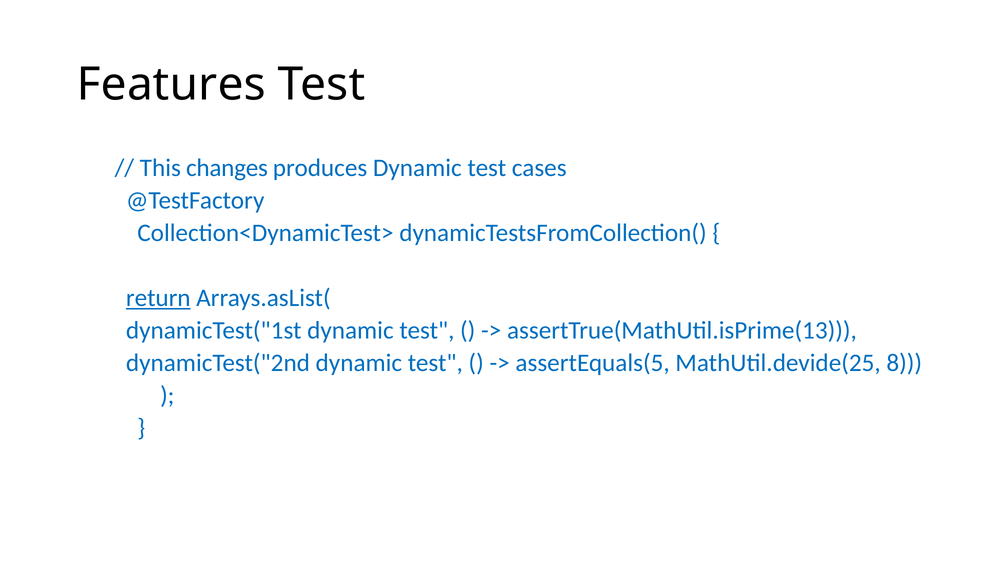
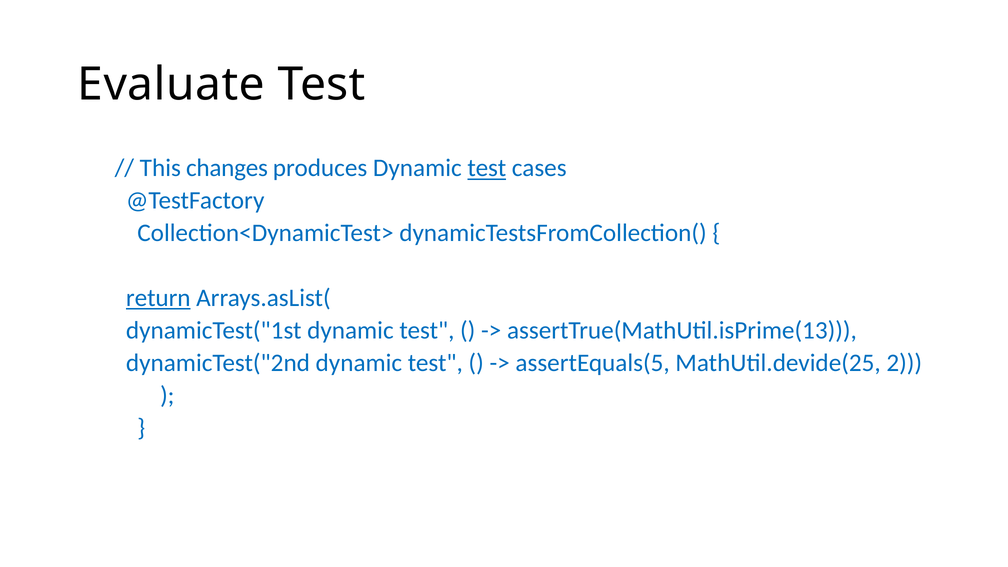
Features: Features -> Evaluate
test at (487, 168) underline: none -> present
8: 8 -> 2
